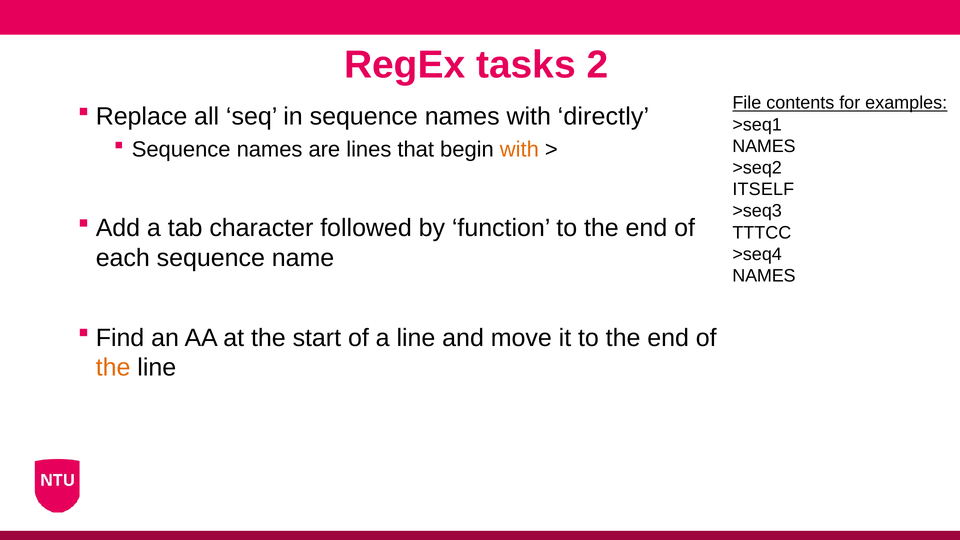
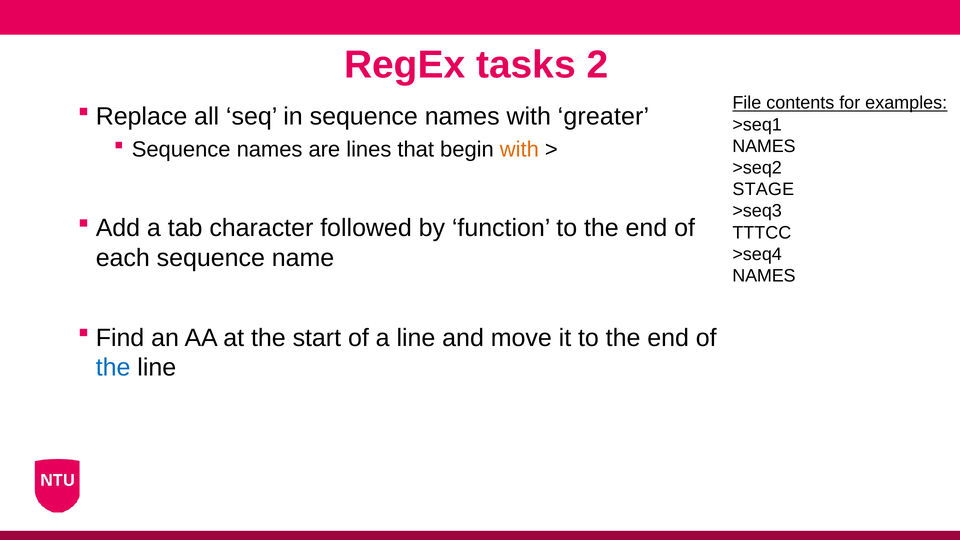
directly: directly -> greater
ITSELF: ITSELF -> STAGE
the at (113, 368) colour: orange -> blue
